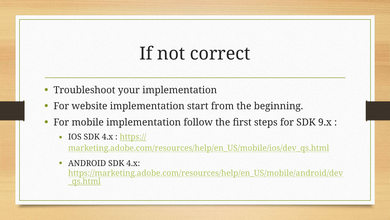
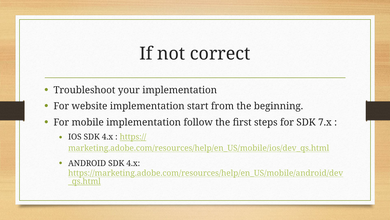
9.x: 9.x -> 7.x
